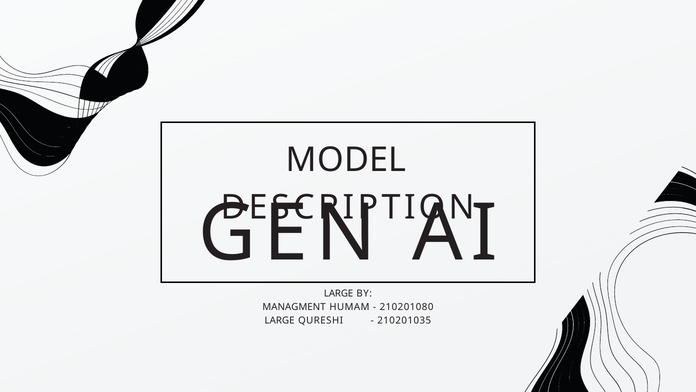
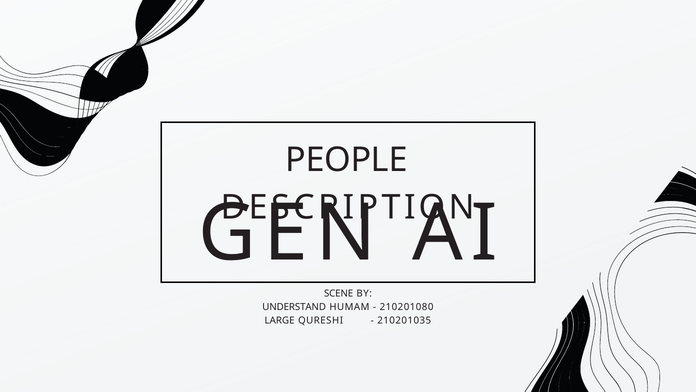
MODEL: MODEL -> PEOPLE
LARGE at (339, 293): LARGE -> SCENE
MANAGMENT: MANAGMENT -> UNDERSTAND
